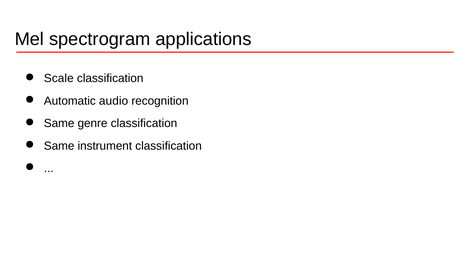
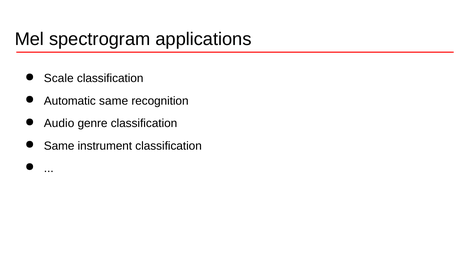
Automatic audio: audio -> same
Same at (59, 124): Same -> Audio
